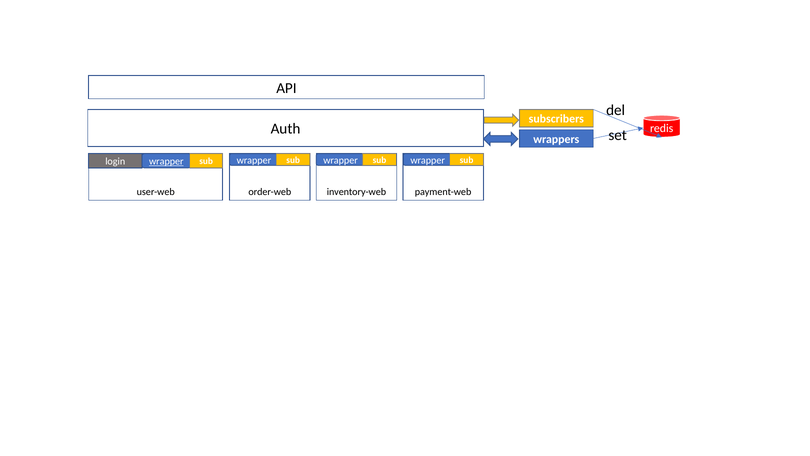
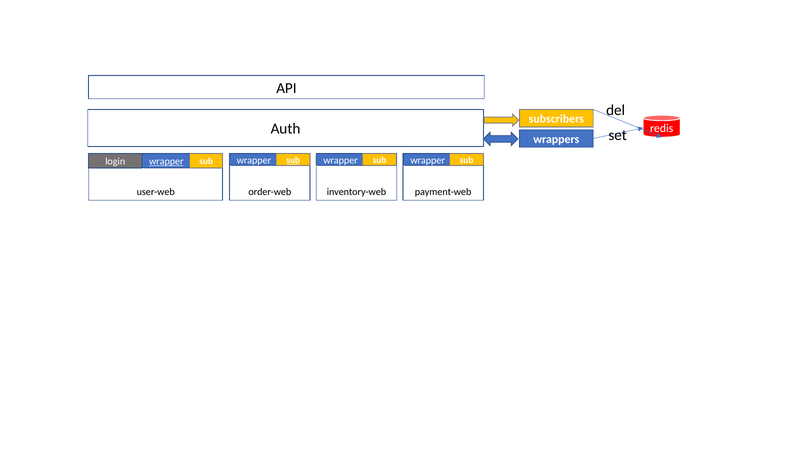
sub at (293, 160) underline: none -> present
